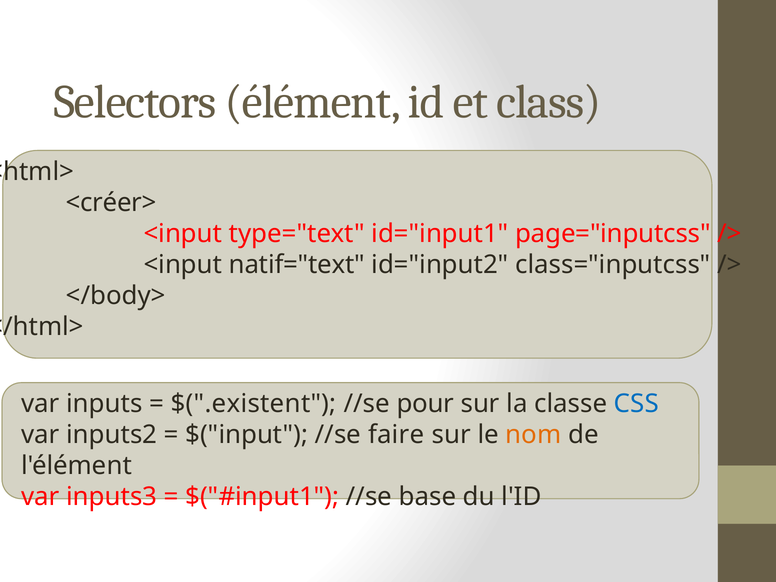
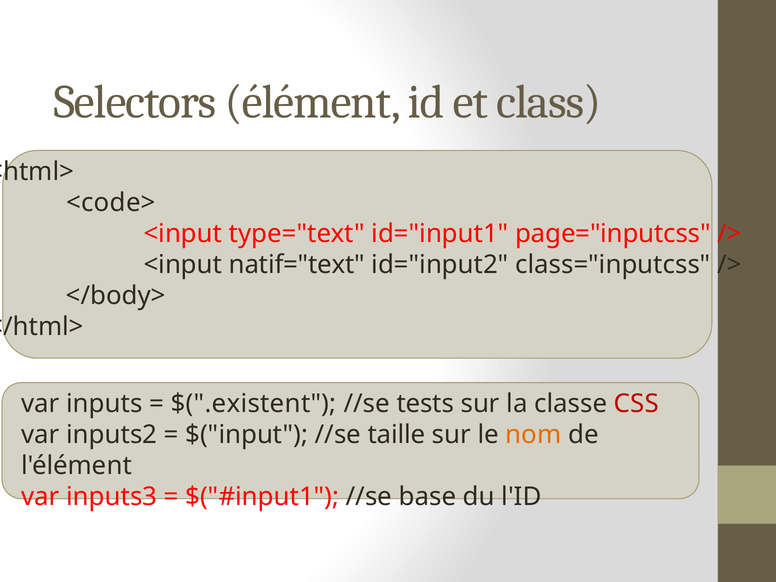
<créer>: <créer> -> <code>
pour: pour -> tests
CSS colour: blue -> red
faire: faire -> taille
